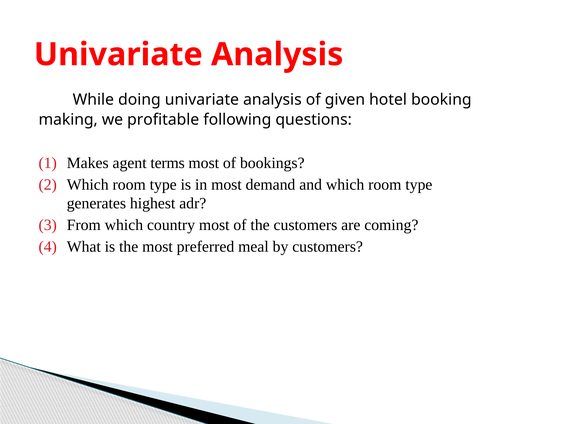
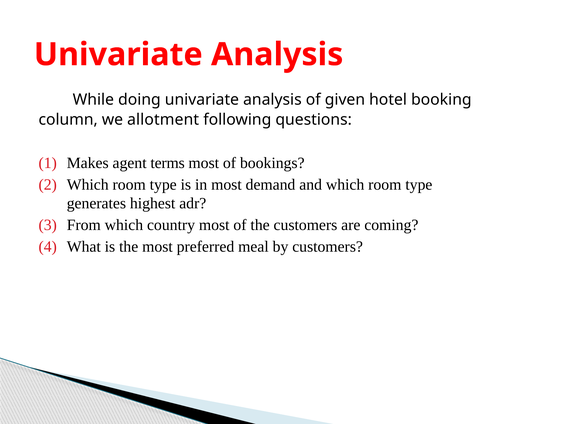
making: making -> column
profitable: profitable -> allotment
